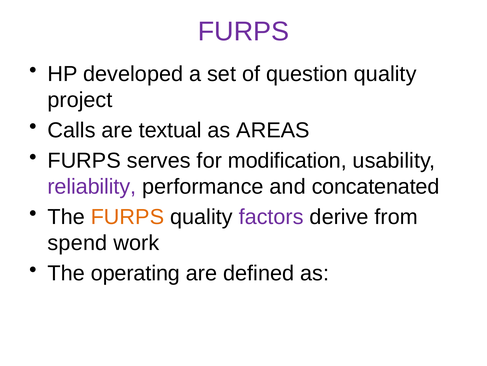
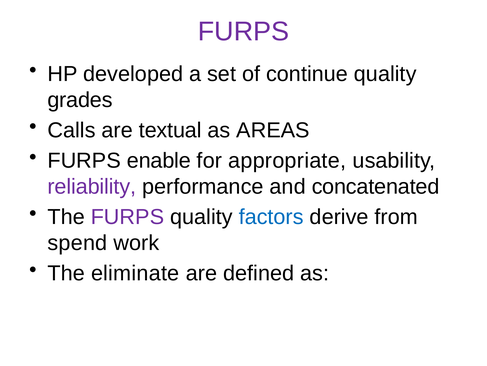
question: question -> continue
project: project -> grades
serves: serves -> enable
modification: modification -> appropriate
FURPS at (127, 217) colour: orange -> purple
factors colour: purple -> blue
operating: operating -> eliminate
